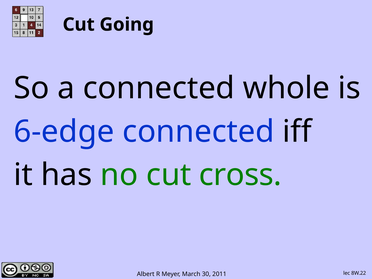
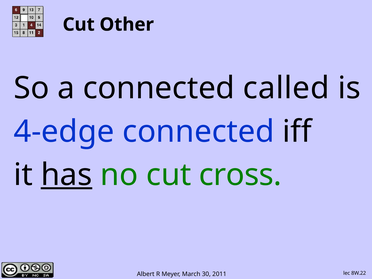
Going: Going -> Other
whole: whole -> called
6-edge: 6-edge -> 4-edge
has underline: none -> present
